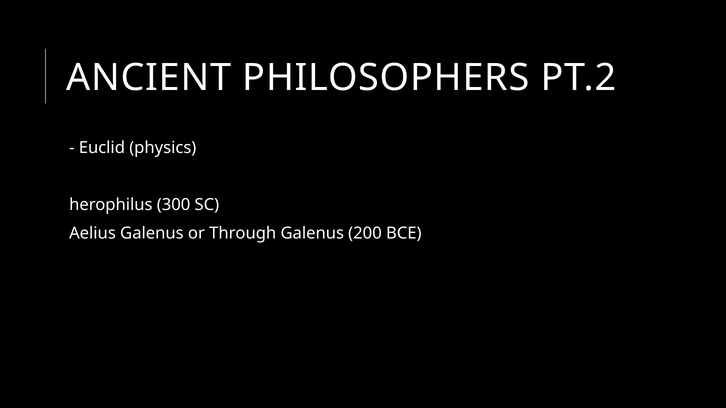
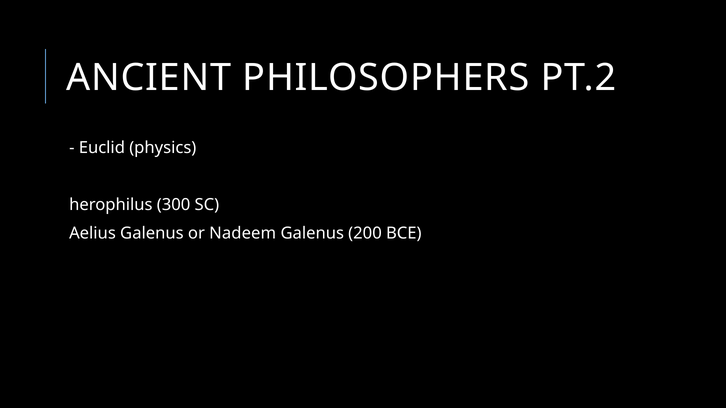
Through: Through -> Nadeem
